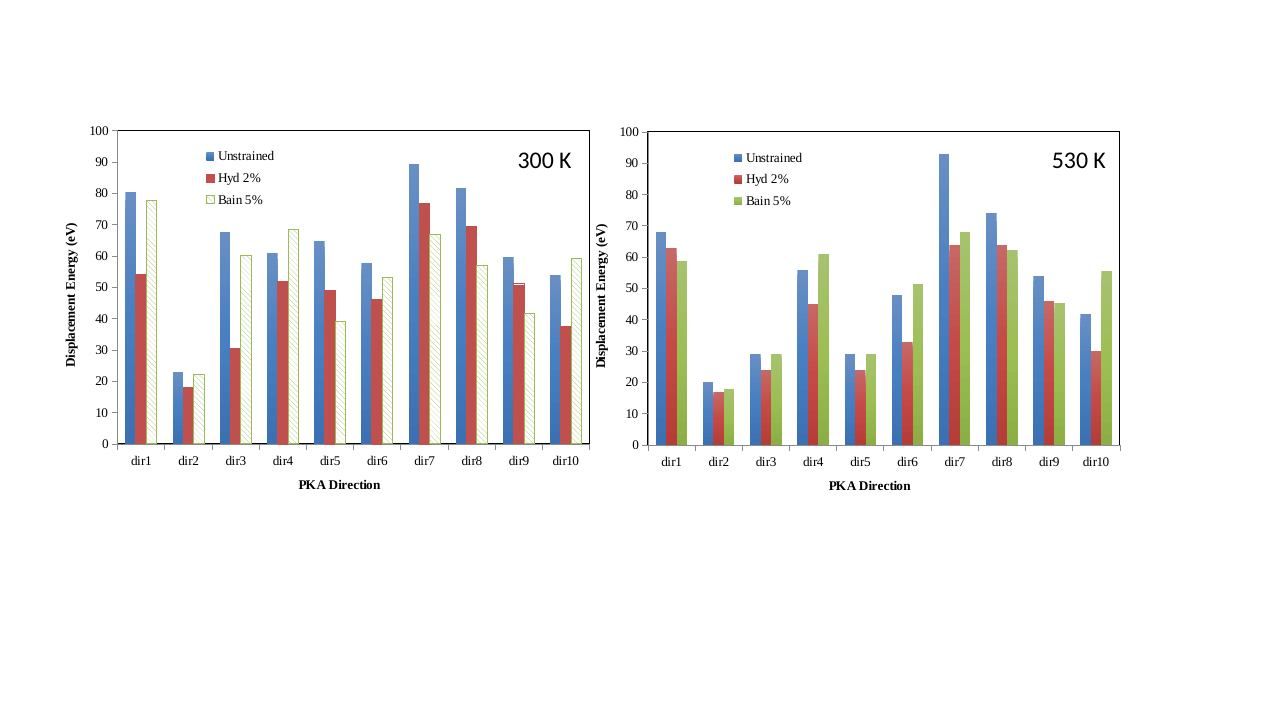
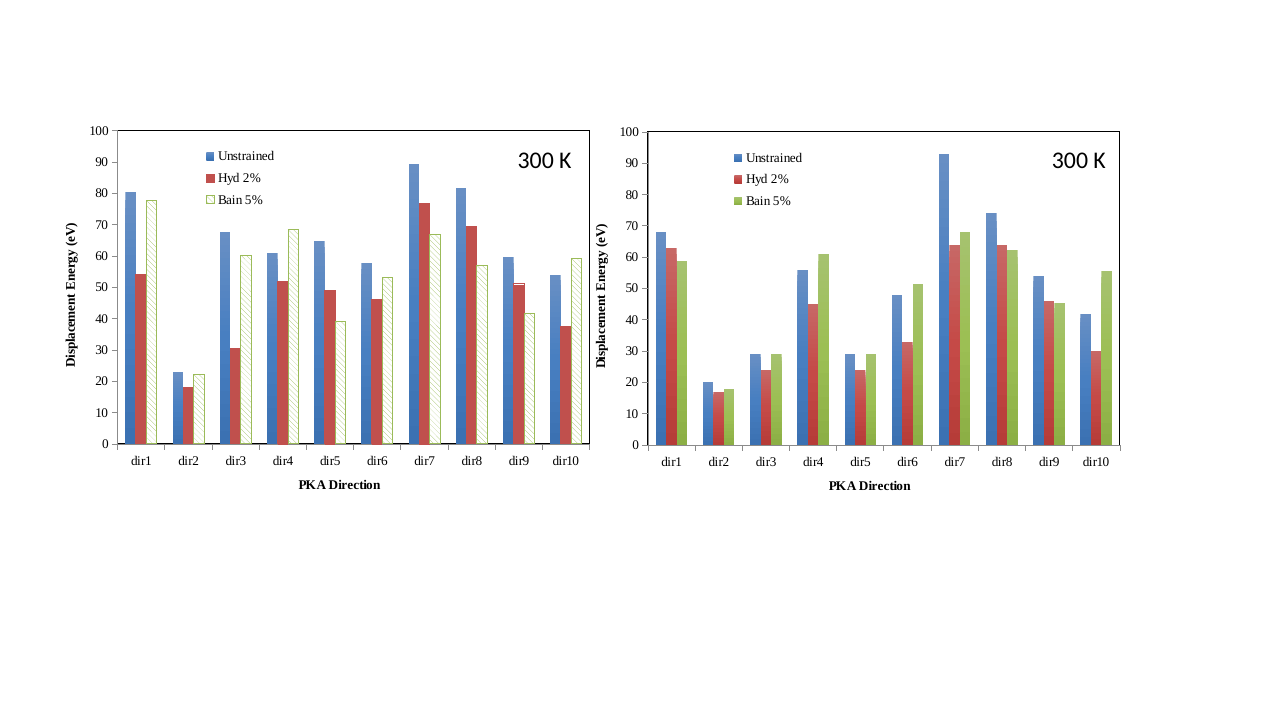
K 530: 530 -> 300
